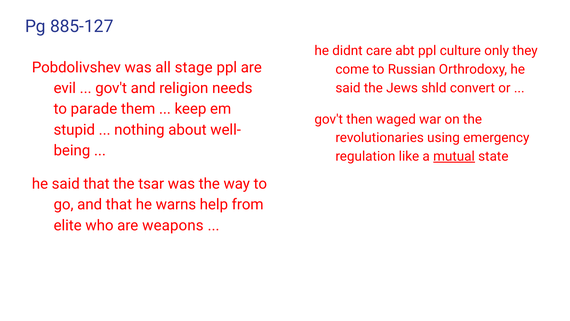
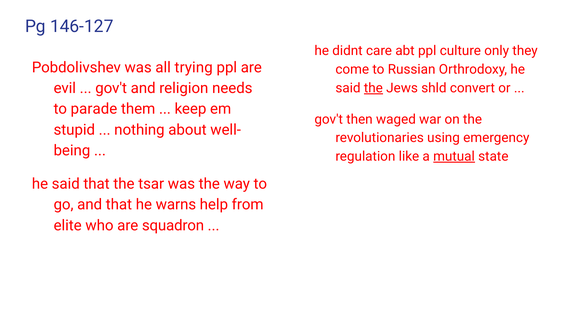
885-127: 885-127 -> 146-127
stage: stage -> trying
the at (373, 88) underline: none -> present
weapons: weapons -> squadron
